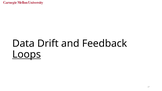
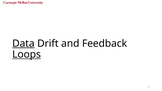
Data underline: none -> present
